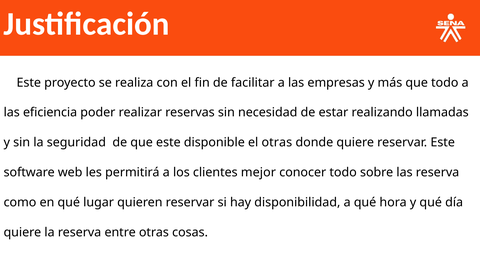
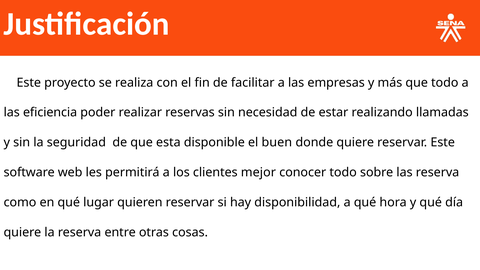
que este: este -> esta
el otras: otras -> buen
